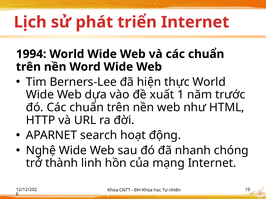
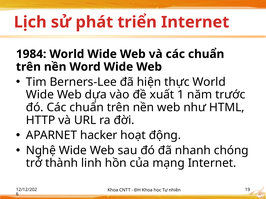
1994: 1994 -> 1984
search: search -> hacker
